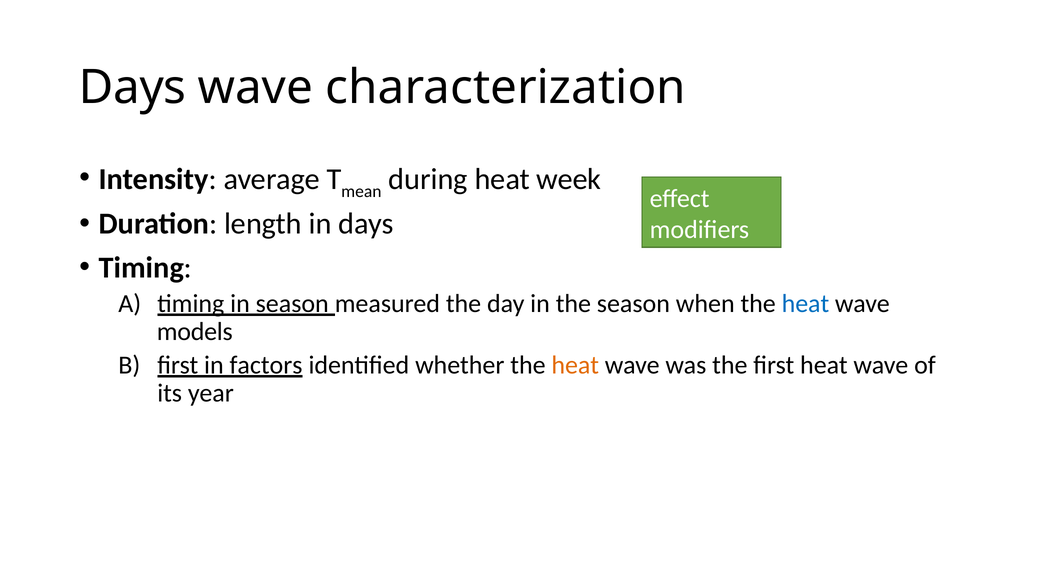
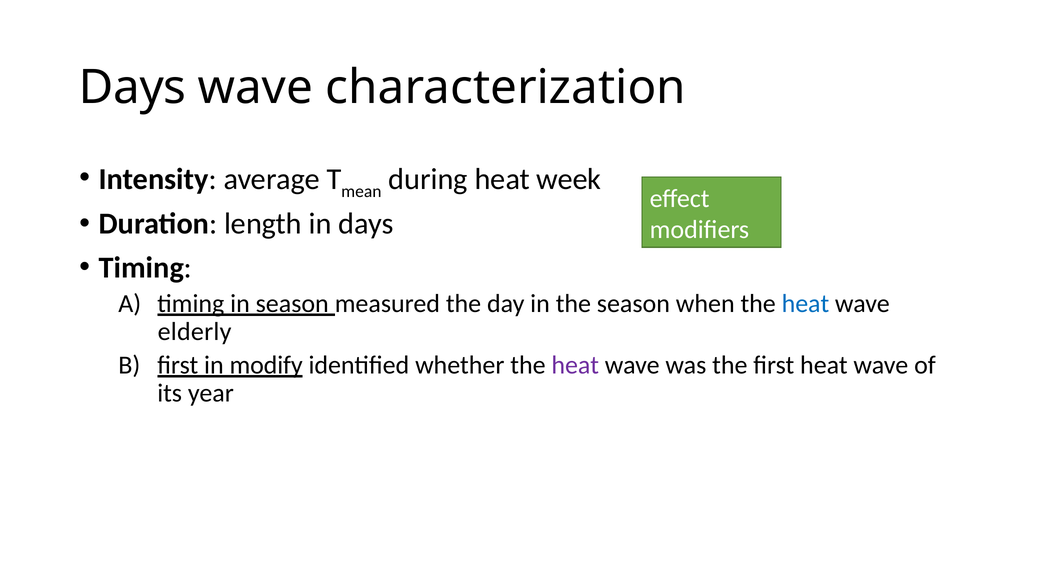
models: models -> elderly
factors: factors -> modify
heat at (575, 365) colour: orange -> purple
